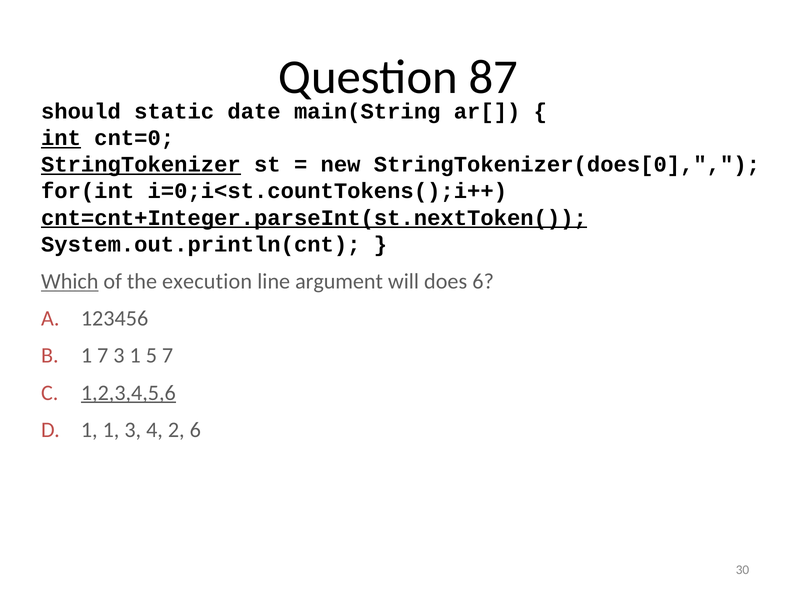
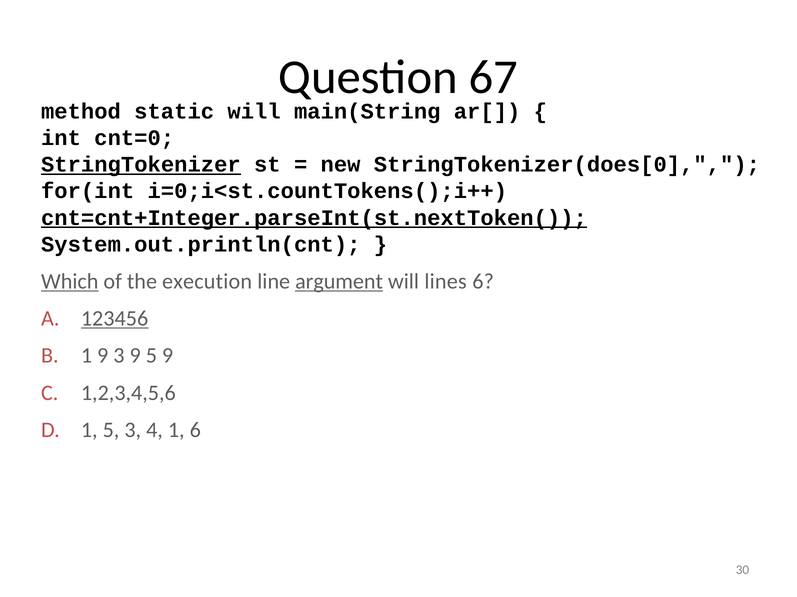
87: 87 -> 67
should: should -> method
static date: date -> will
int underline: present -> none
argument underline: none -> present
does: does -> lines
123456 underline: none -> present
1 7: 7 -> 9
3 1: 1 -> 9
5 7: 7 -> 9
1,2,3,4,5,6 underline: present -> none
1 1: 1 -> 5
4 2: 2 -> 1
